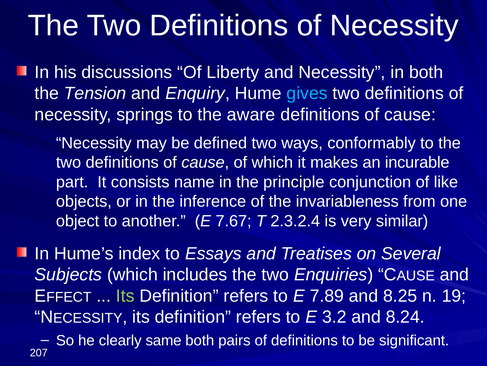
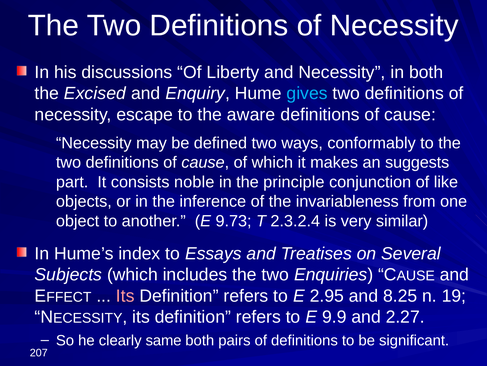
Tension: Tension -> Excised
springs: springs -> escape
incurable: incurable -> suggests
name: name -> noble
7.67: 7.67 -> 9.73
Its at (125, 295) colour: light green -> pink
7.89: 7.89 -> 2.95
3.2: 3.2 -> 9.9
8.24: 8.24 -> 2.27
